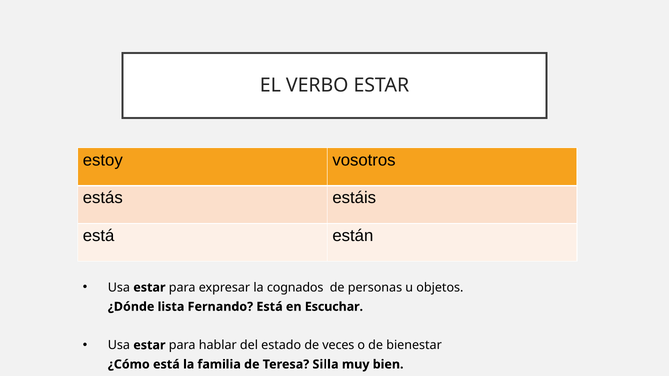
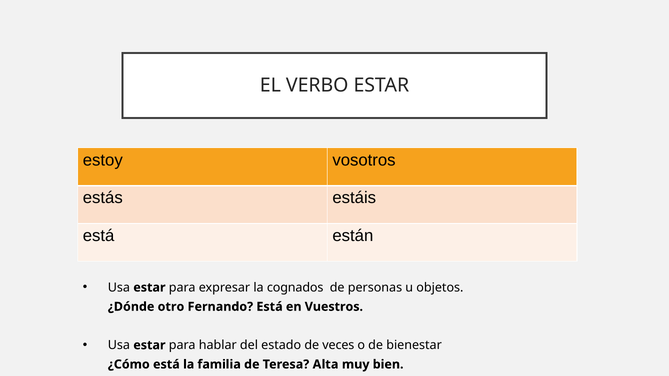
lista: lista -> otro
Escuchar: Escuchar -> Vuestros
Silla: Silla -> Alta
